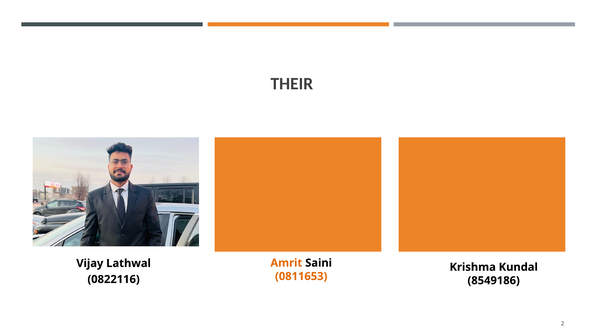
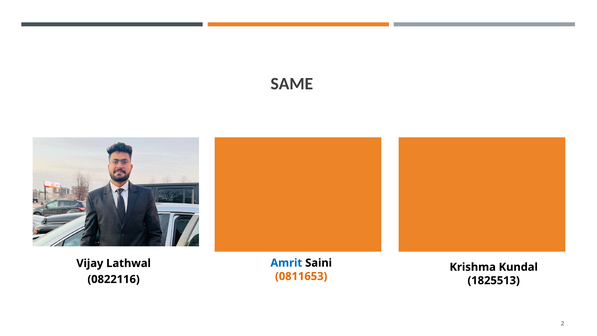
THEIR: THEIR -> SAME
Amrit colour: orange -> blue
8549186: 8549186 -> 1825513
